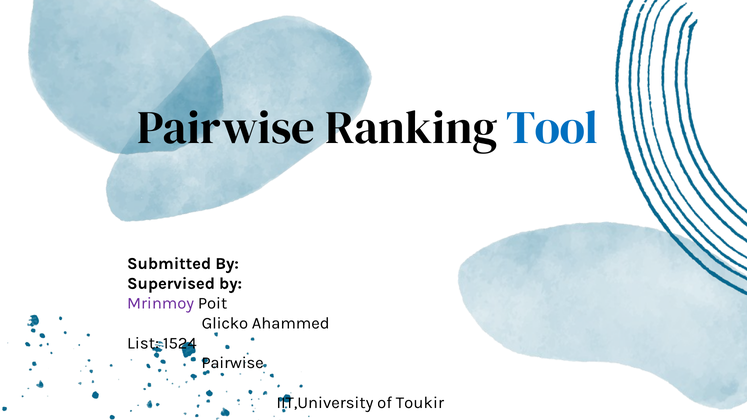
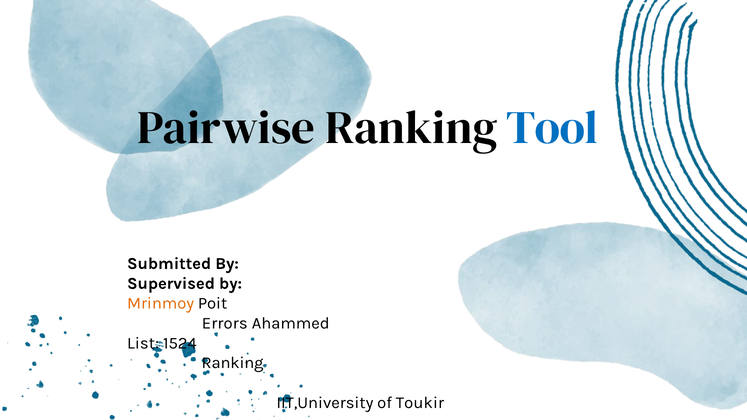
Mrinmoy colour: purple -> orange
Glicko: Glicko -> Errors
Pairwise at (233, 363): Pairwise -> Ranking
